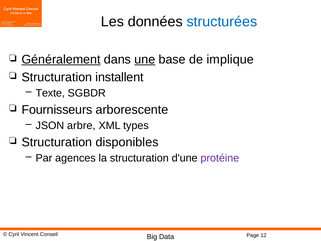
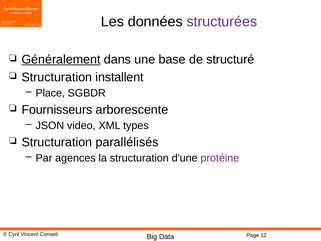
structurées colour: blue -> purple
une underline: present -> none
implique: implique -> structuré
Texte: Texte -> Place
arbre: arbre -> video
disponibles: disponibles -> parallélisés
